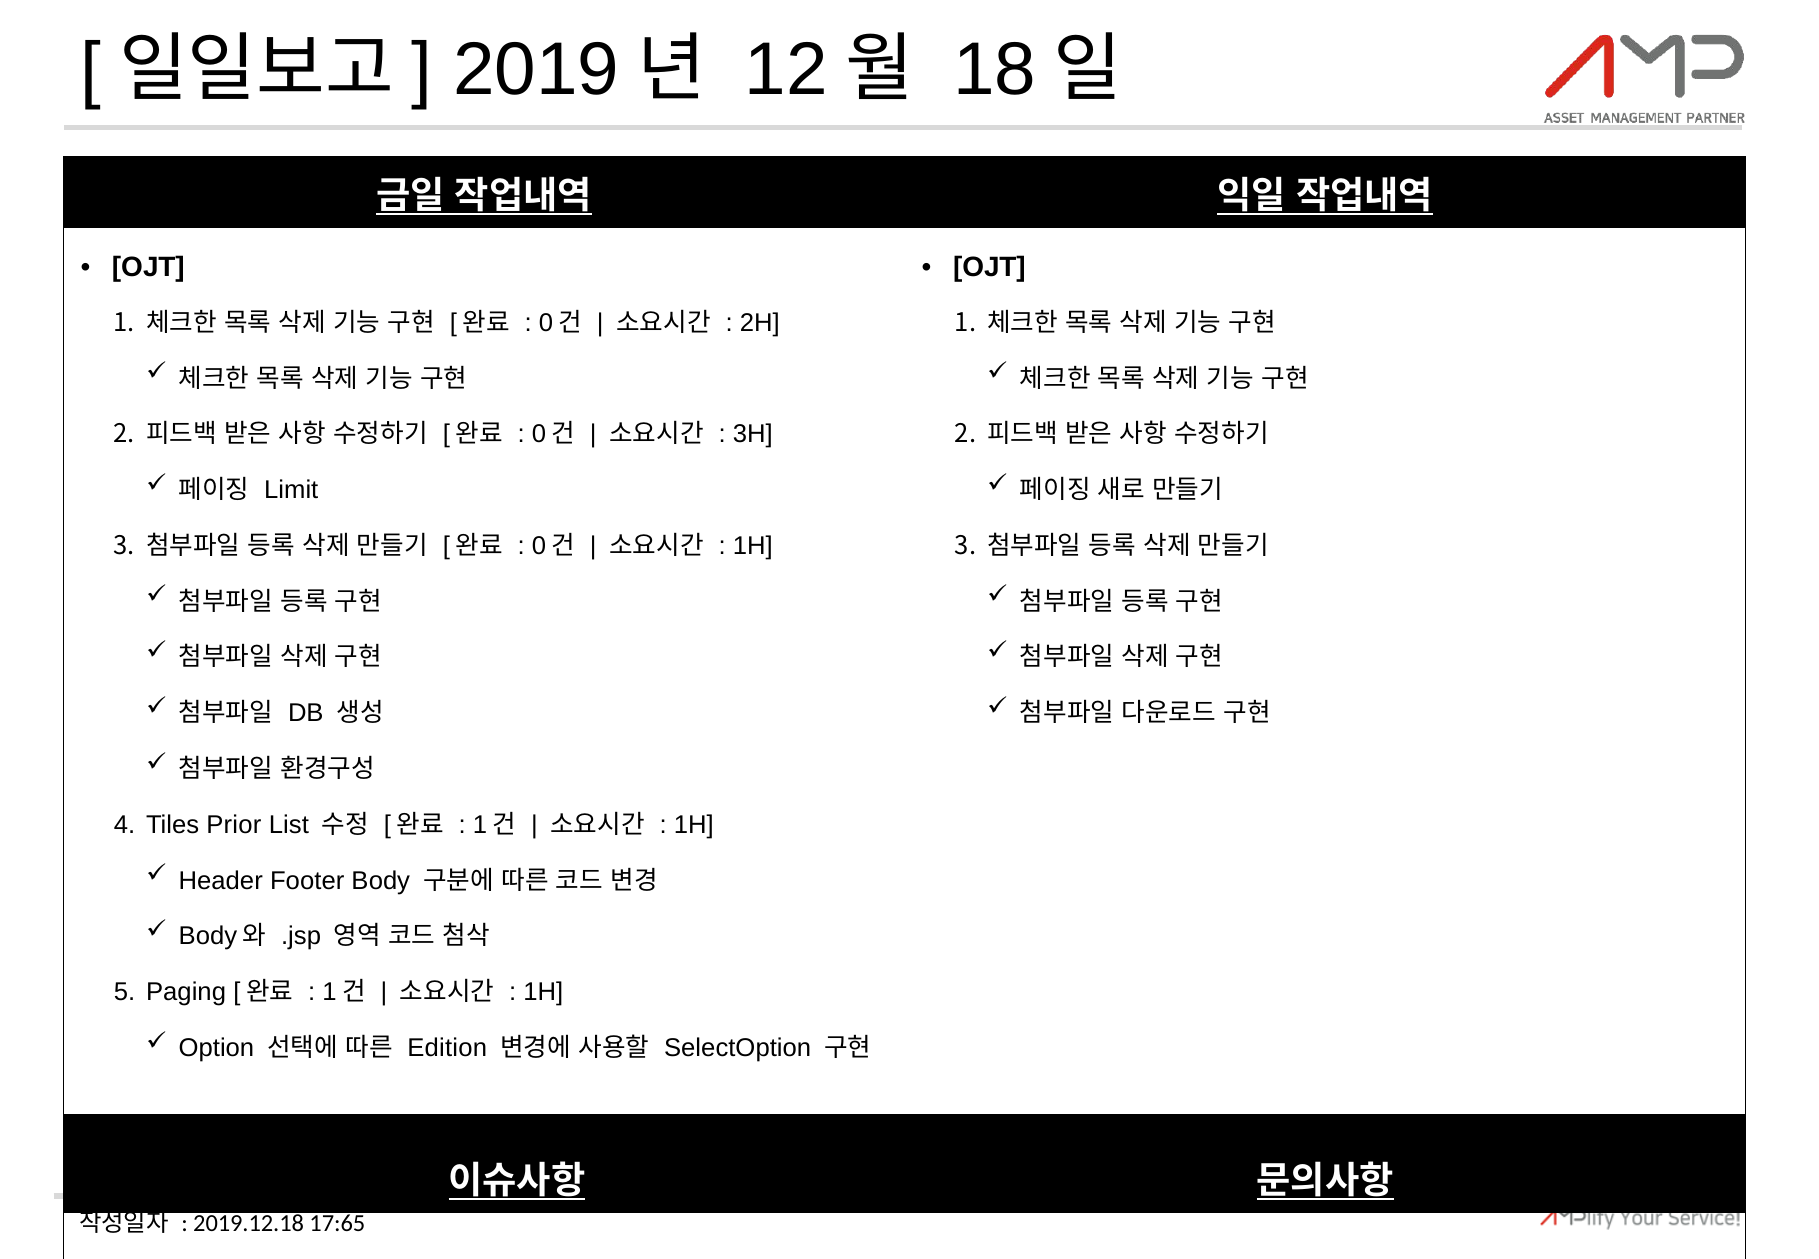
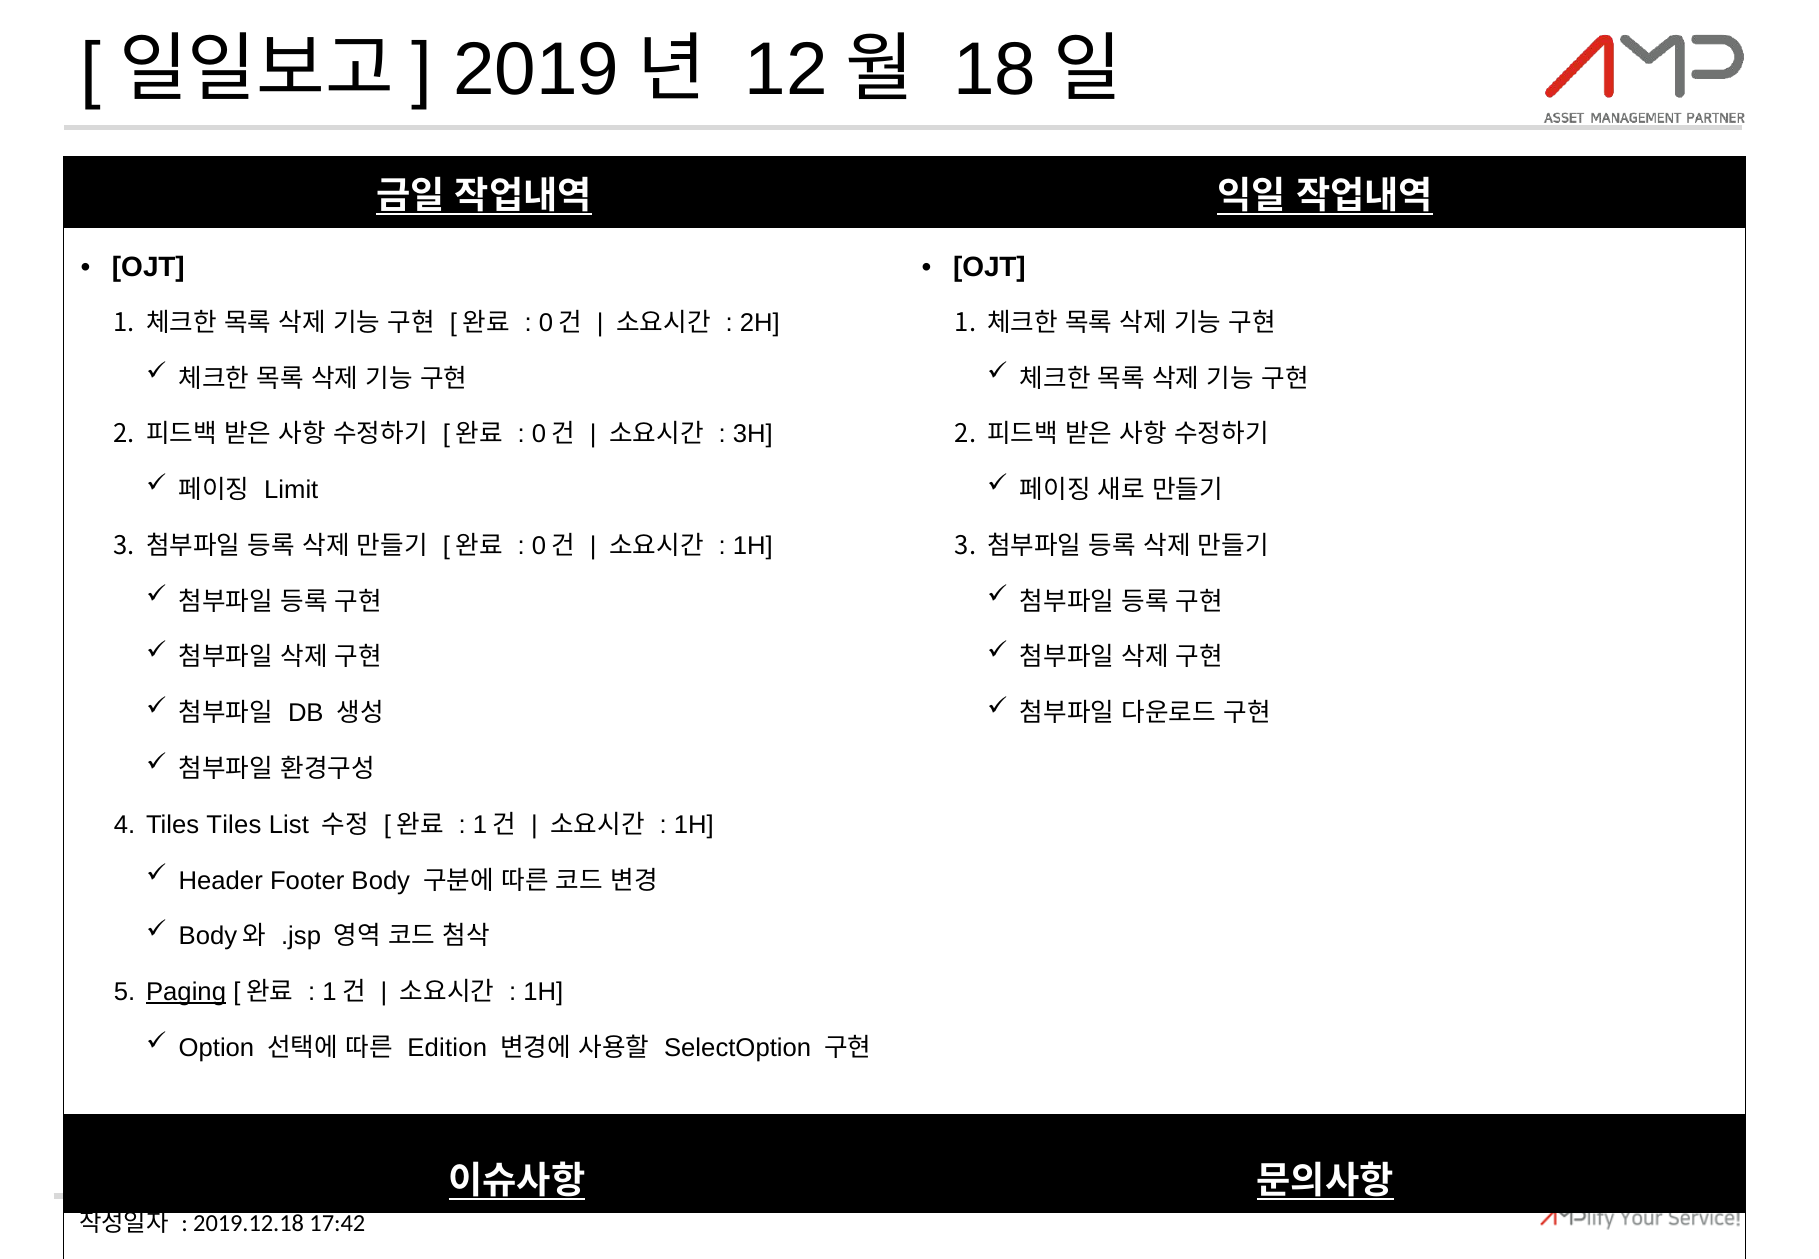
Tiles Prior: Prior -> Tiles
Paging underline: none -> present
17:65: 17:65 -> 17:42
